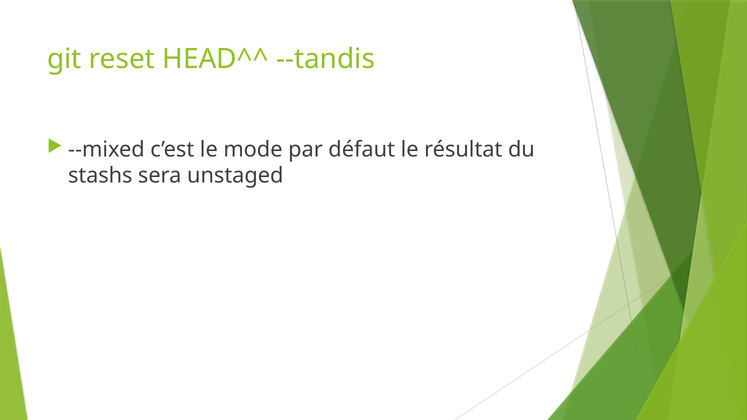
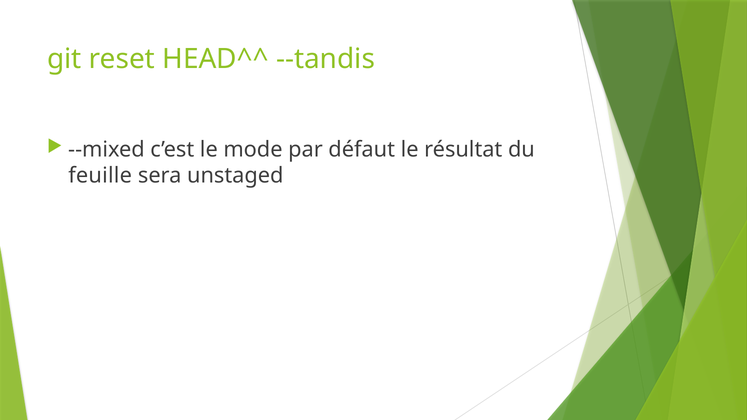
stashs: stashs -> feuille
